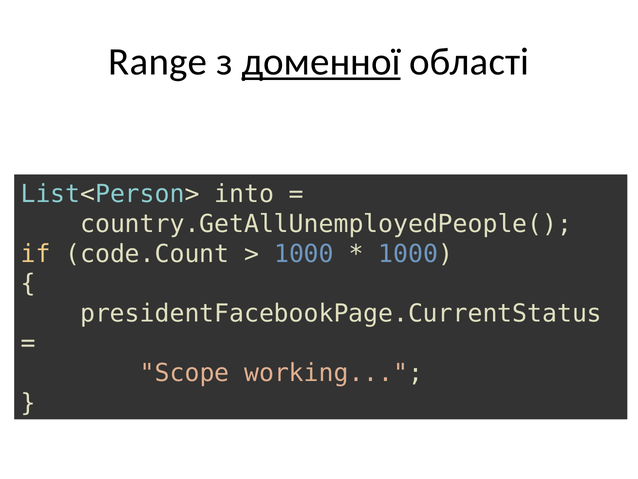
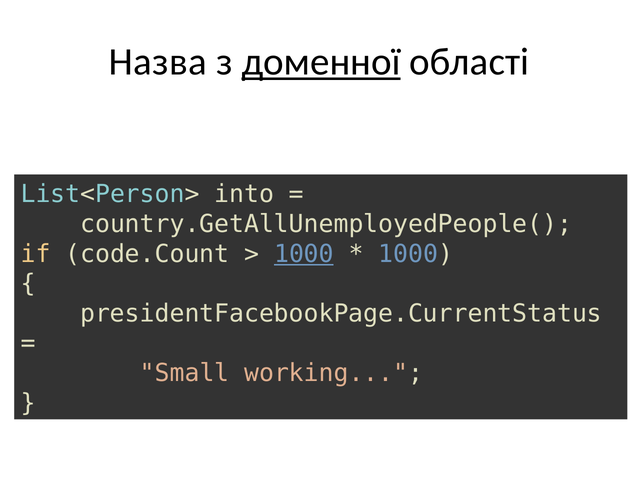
Range: Range -> Назва
1000 at (304, 254) underline: none -> present
Scope: Scope -> Small
